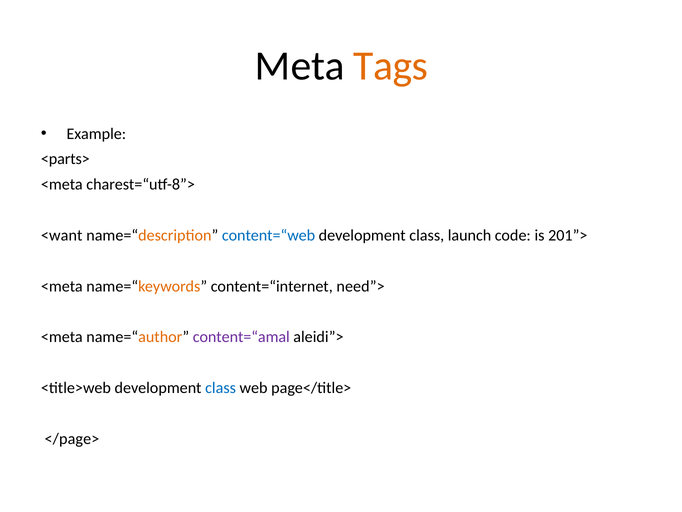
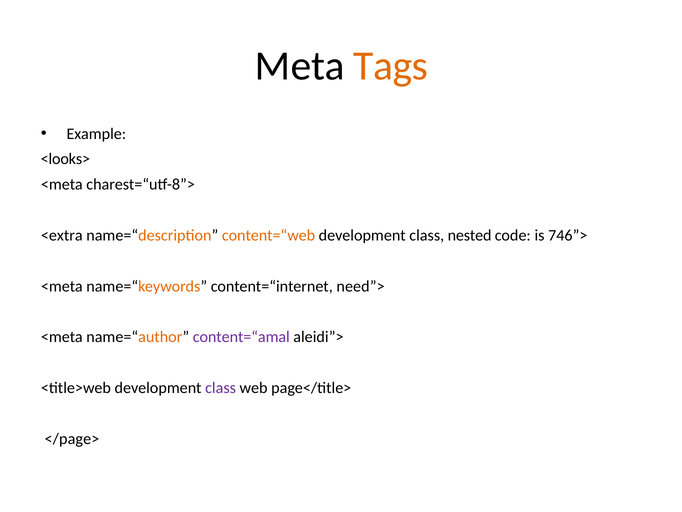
<parts>: <parts> -> <looks>
<want: <want -> <extra
content=“web colour: blue -> orange
launch: launch -> nested
201”>: 201”> -> 746”>
class at (221, 388) colour: blue -> purple
